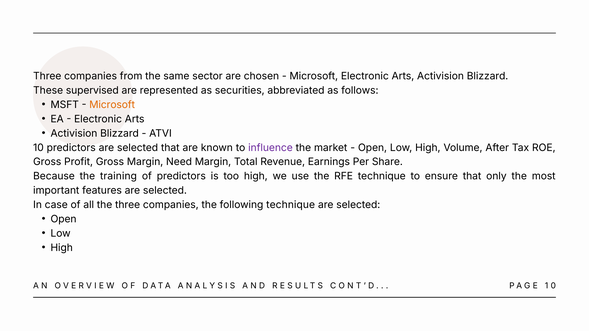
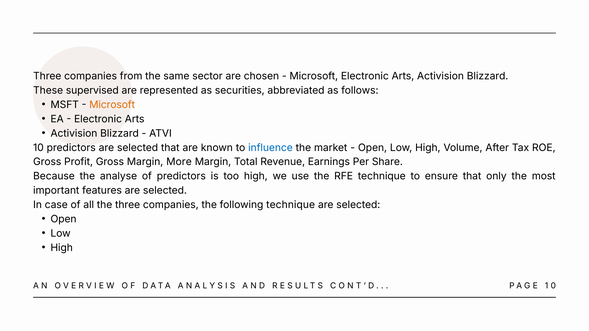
influence colour: purple -> blue
Need: Need -> More
training: training -> analyse
